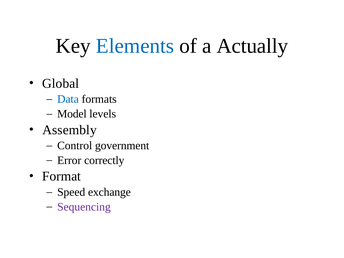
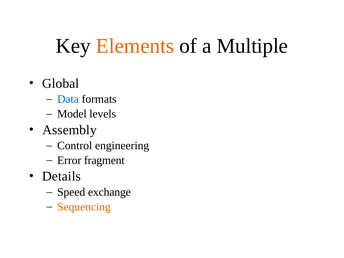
Elements colour: blue -> orange
Actually: Actually -> Multiple
government: government -> engineering
correctly: correctly -> fragment
Format: Format -> Details
Sequencing colour: purple -> orange
